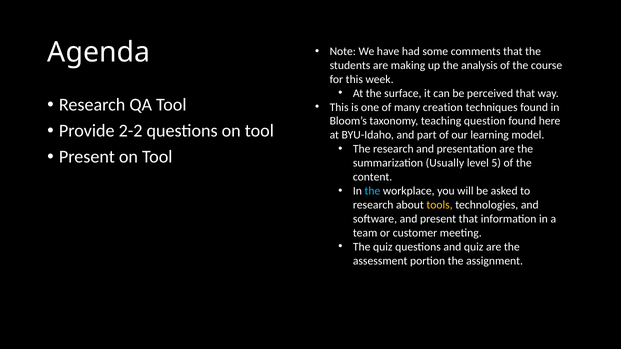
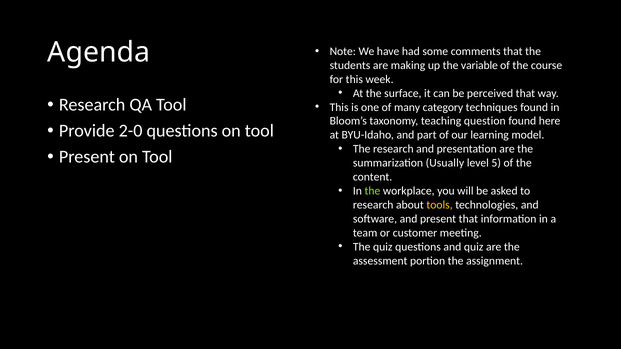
analysis: analysis -> variable
creation: creation -> category
2-2: 2-2 -> 2-0
the at (372, 191) colour: light blue -> light green
